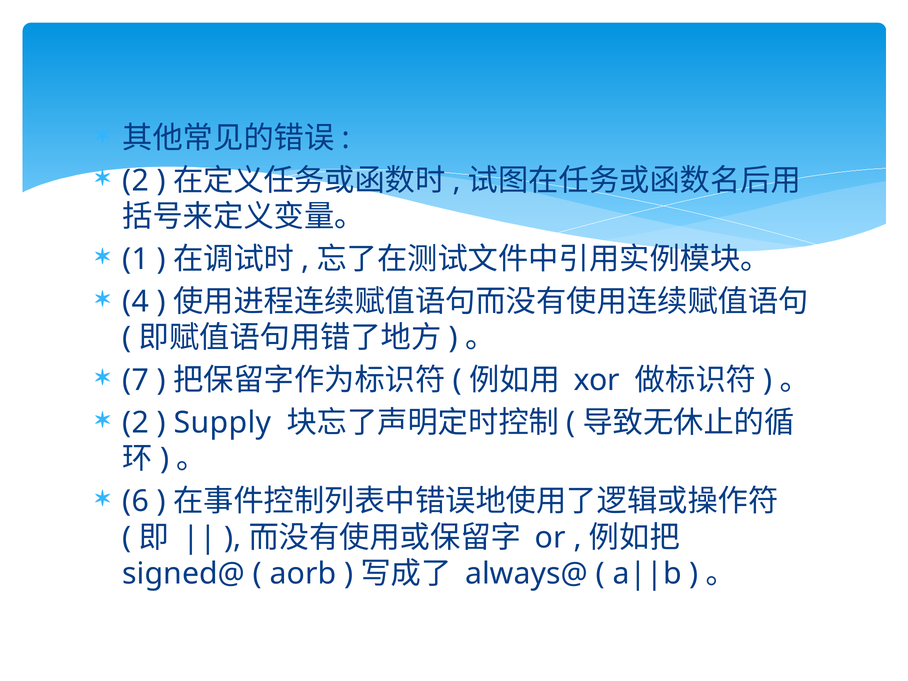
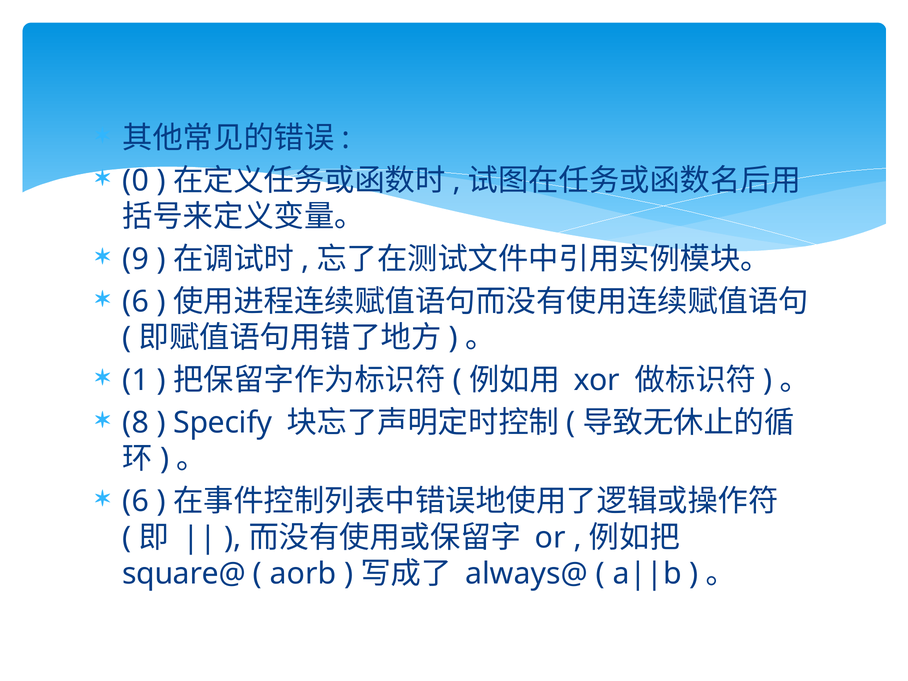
2 at (136, 181): 2 -> 0
1: 1 -> 9
4 at (136, 302): 4 -> 6
7: 7 -> 1
2 at (136, 423): 2 -> 8
Supply: Supply -> Specify
signed@: signed@ -> square@
